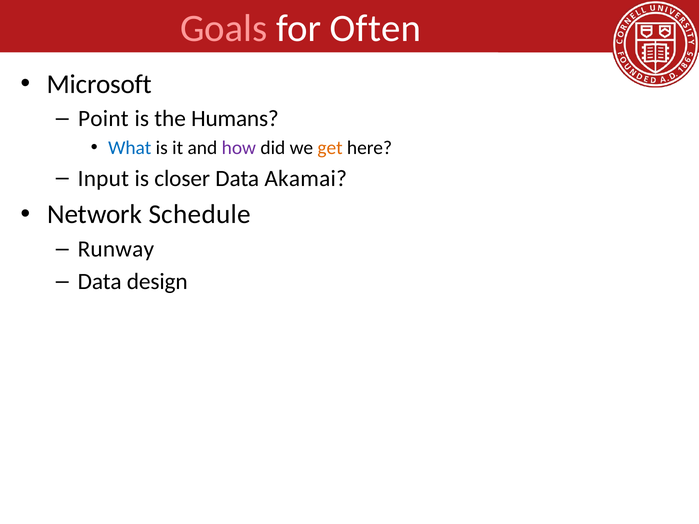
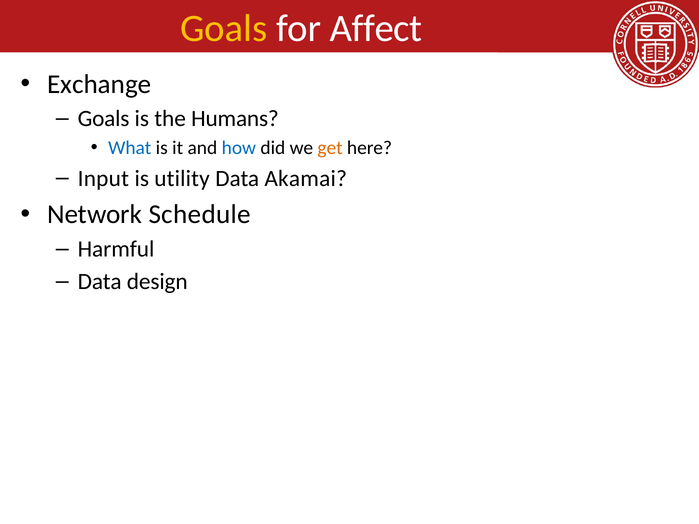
Goals at (224, 28) colour: pink -> yellow
Often: Often -> Affect
Microsoft: Microsoft -> Exchange
Point at (103, 119): Point -> Goals
how colour: purple -> blue
closer: closer -> utility
Runway: Runway -> Harmful
